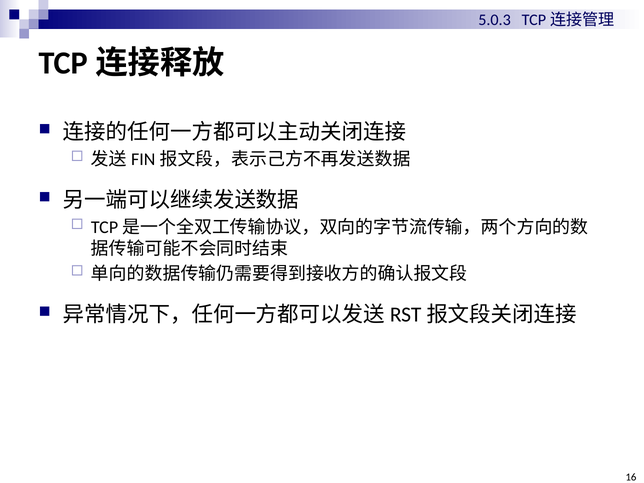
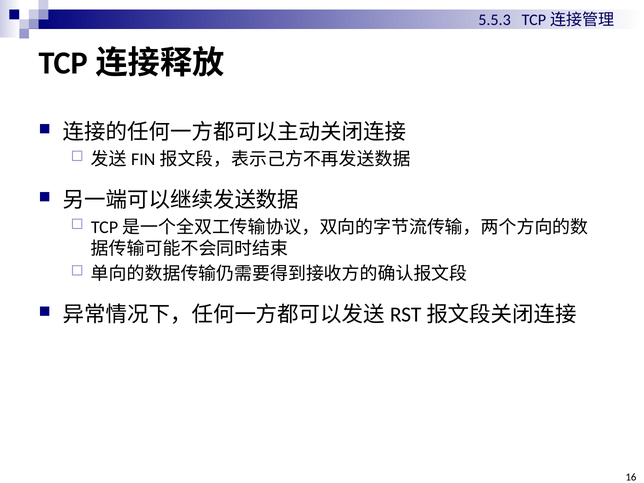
5.0.3: 5.0.3 -> 5.5.3
